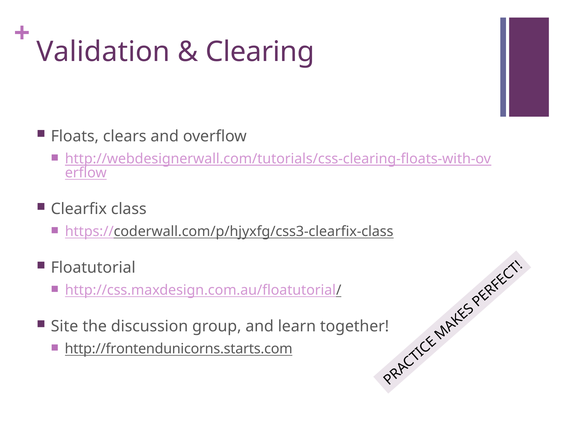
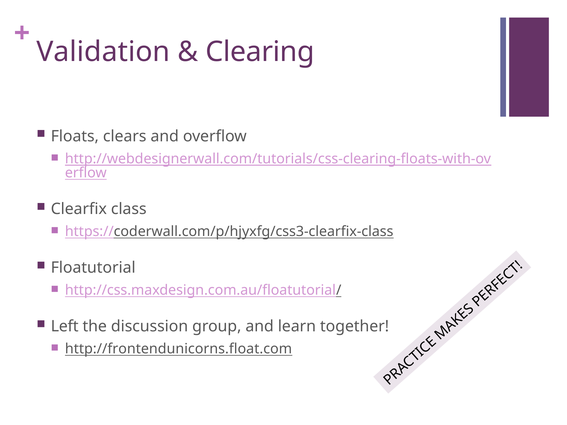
Site: Site -> Left
http://frontendunicorns.starts.com: http://frontendunicorns.starts.com -> http://frontendunicorns.float.com
